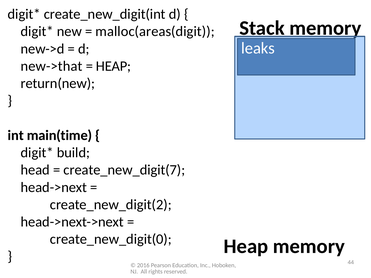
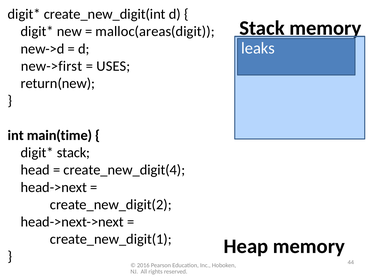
new->that: new->that -> new->first
HEAP at (114, 66): HEAP -> USES
build at (73, 153): build -> stack
create_new_digit(7: create_new_digit(7 -> create_new_digit(4
create_new_digit(0: create_new_digit(0 -> create_new_digit(1
